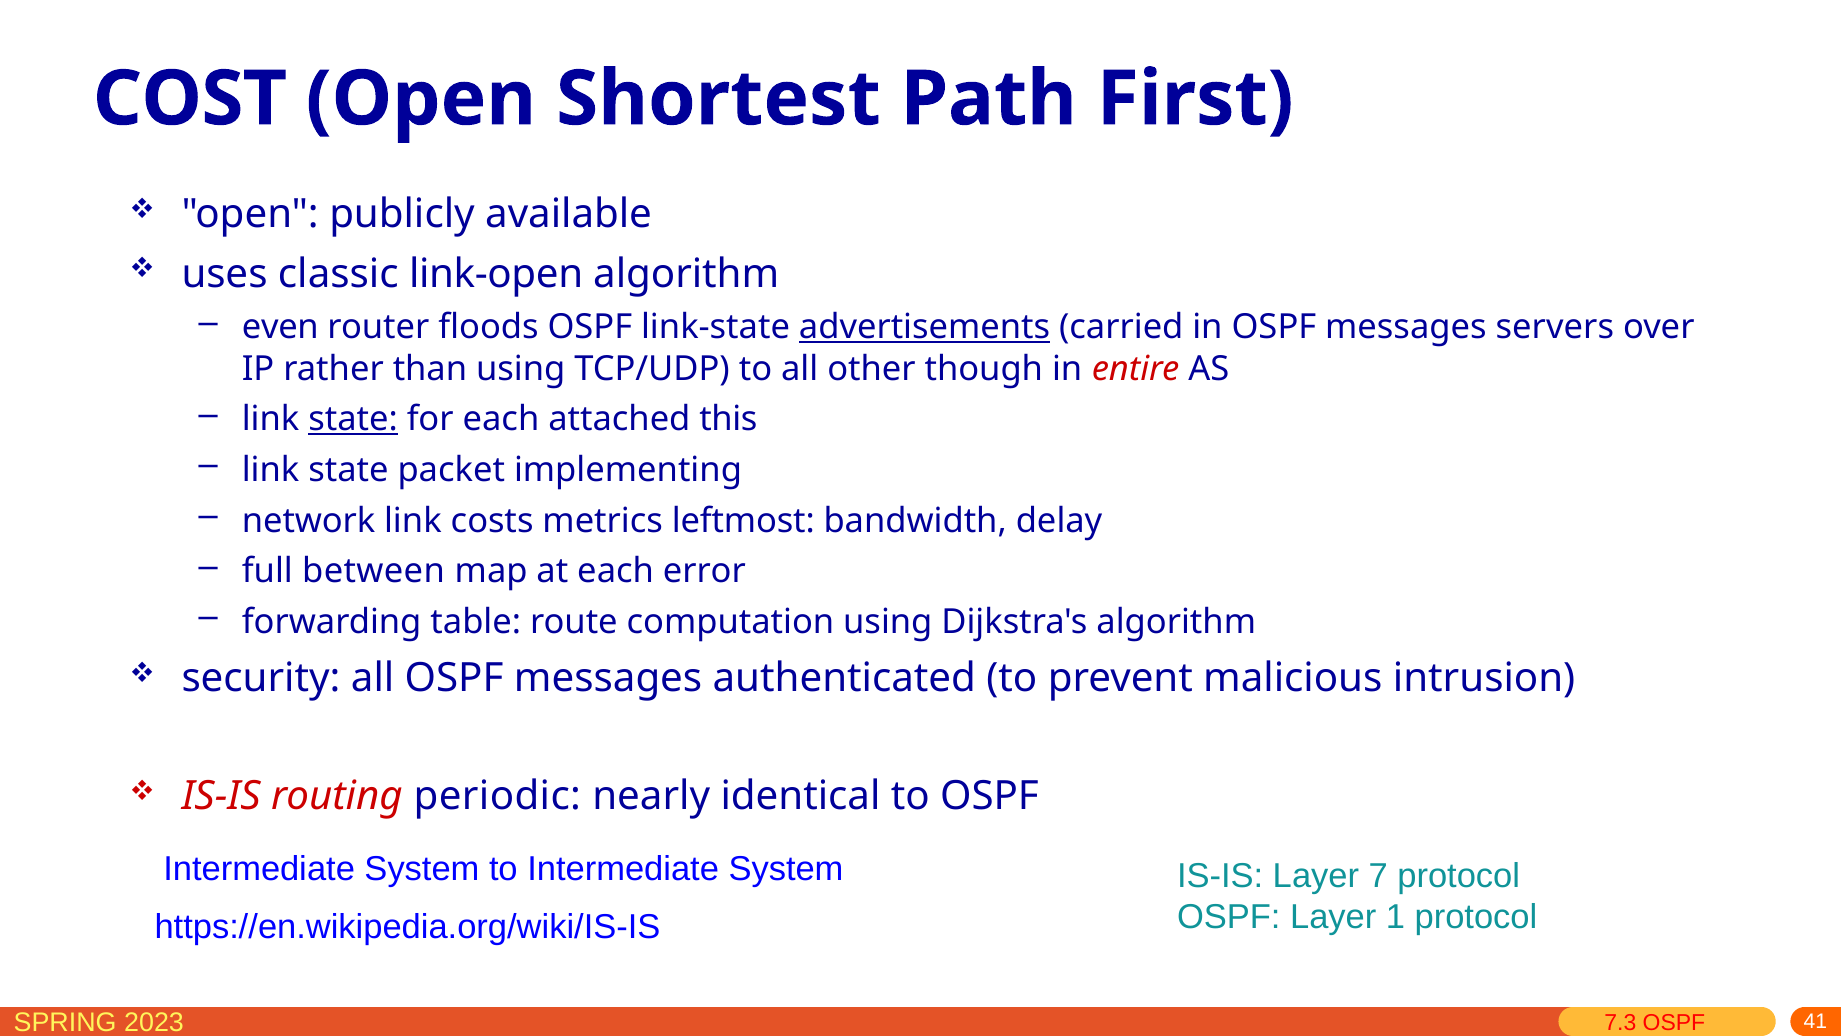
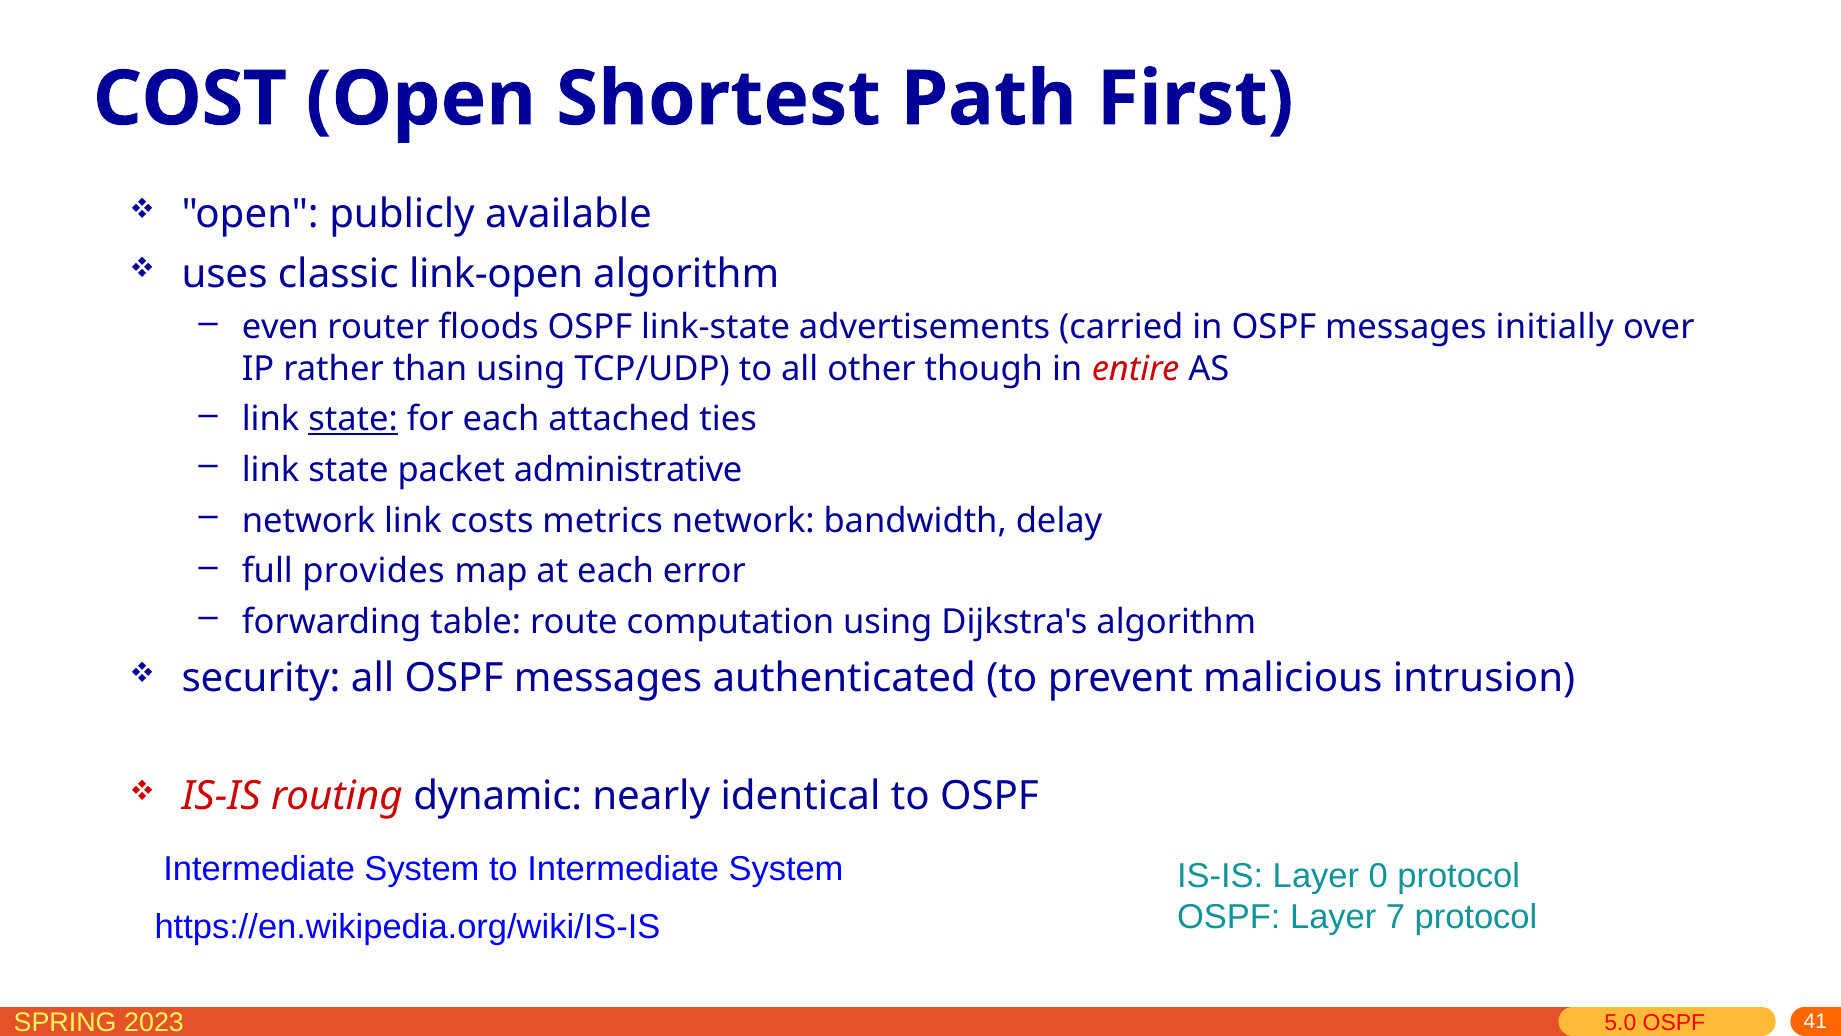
advertisements underline: present -> none
servers: servers -> initially
this: this -> ties
implementing: implementing -> administrative
metrics leftmost: leftmost -> network
between: between -> provides
periodic: periodic -> dynamic
7: 7 -> 0
1: 1 -> 7
7.3: 7.3 -> 5.0
